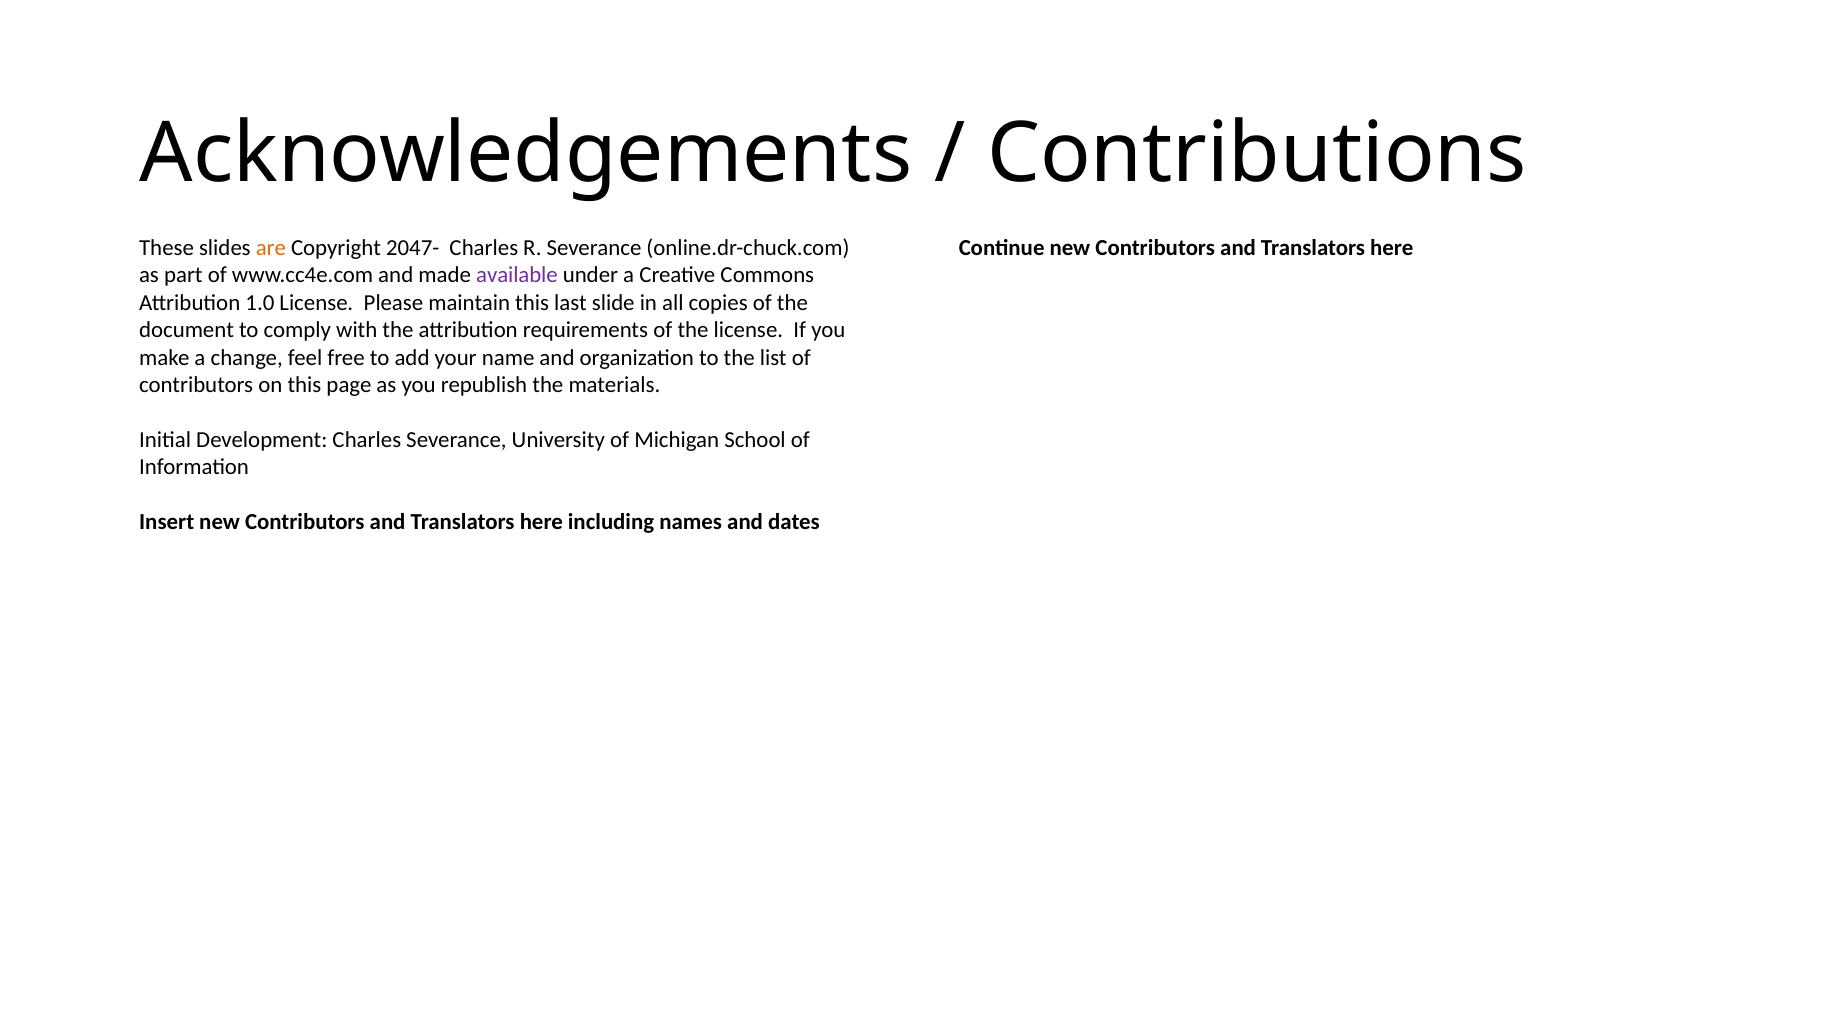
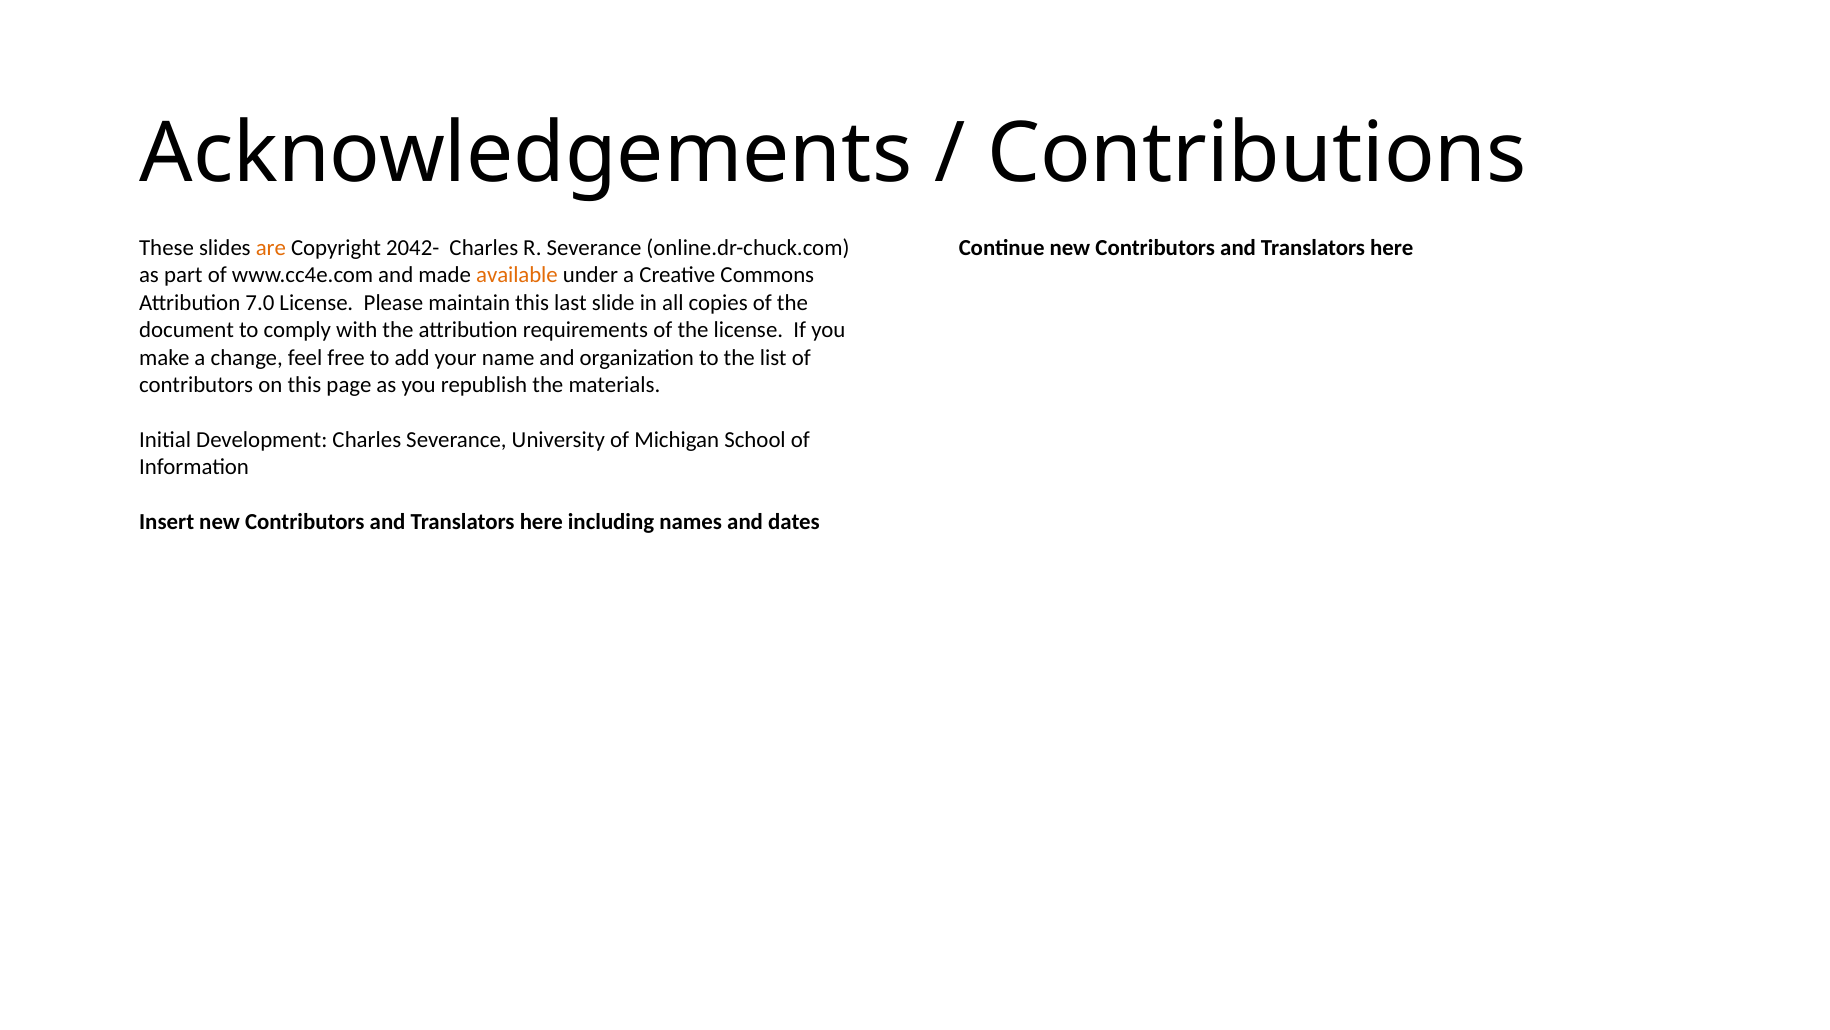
2047-: 2047- -> 2042-
available colour: purple -> orange
1.0: 1.0 -> 7.0
